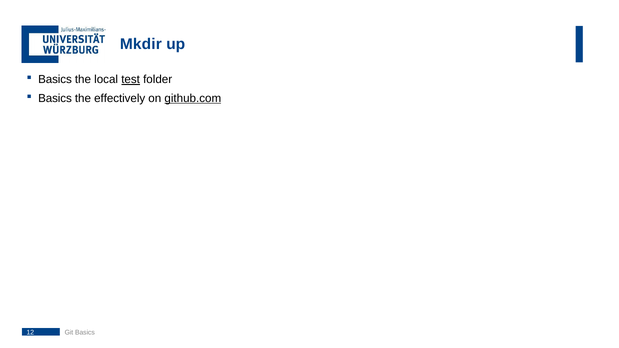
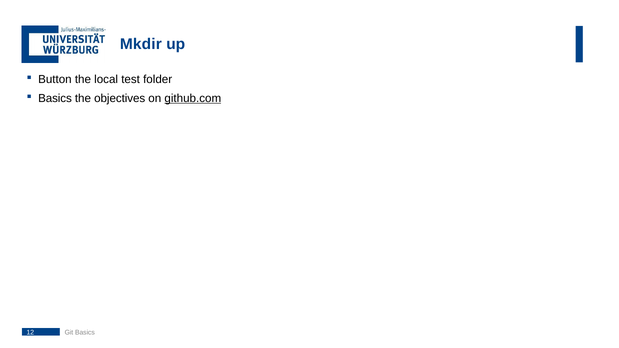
Basics at (55, 79): Basics -> Button
test underline: present -> none
effectively: effectively -> objectives
